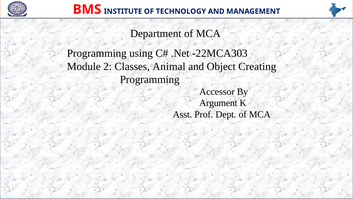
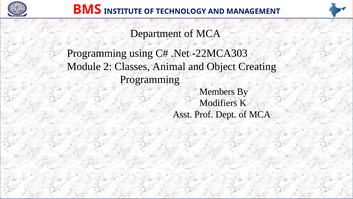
Accessor: Accessor -> Members
Argument: Argument -> Modifiers
